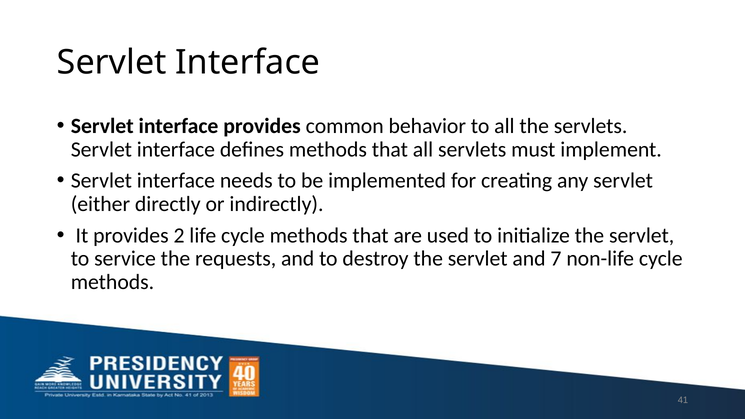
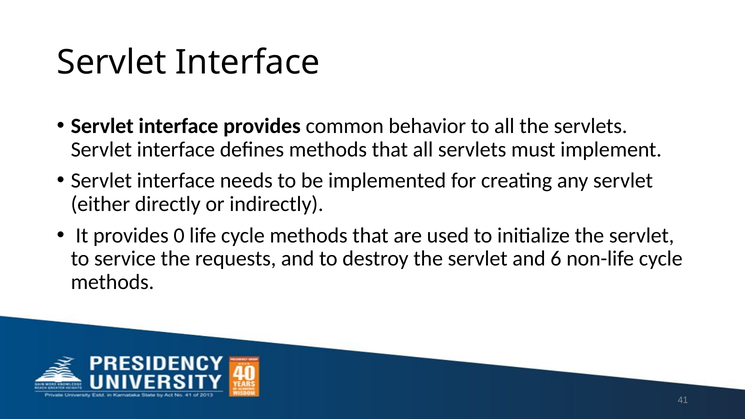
2: 2 -> 0
7: 7 -> 6
